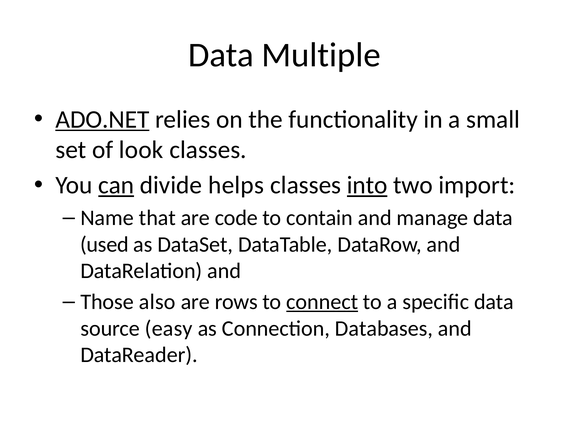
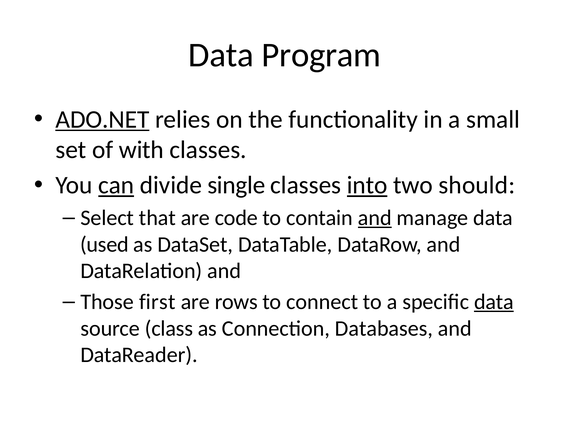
Multiple: Multiple -> Program
look: look -> with
helps: helps -> single
import: import -> should
Name: Name -> Select
and at (375, 218) underline: none -> present
also: also -> first
connect underline: present -> none
data at (494, 302) underline: none -> present
easy: easy -> class
